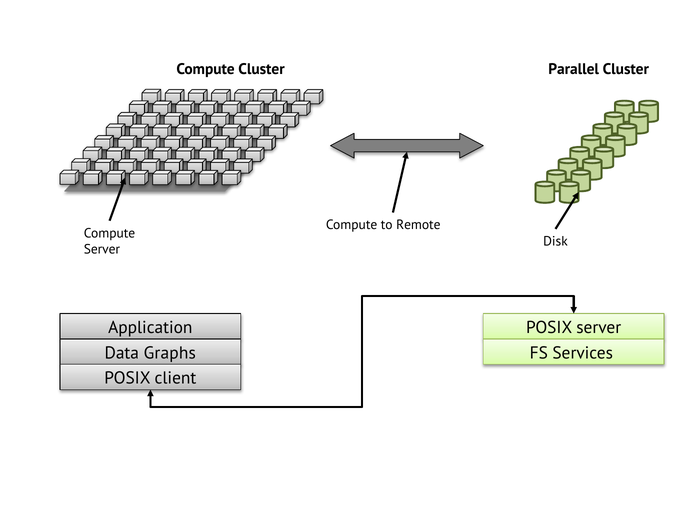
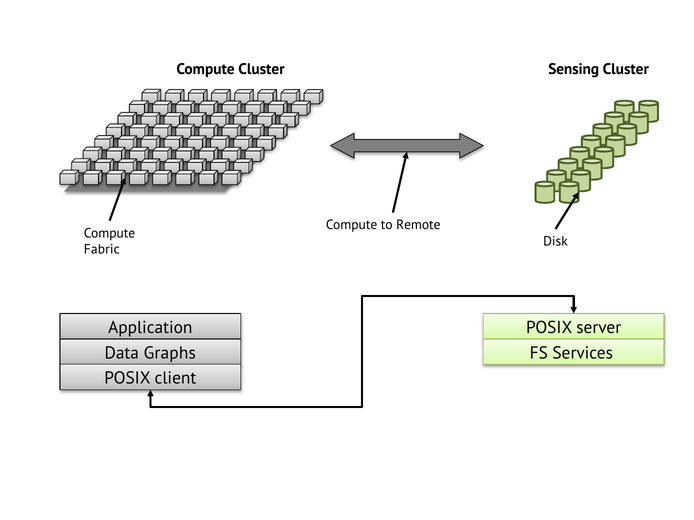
Parallel: Parallel -> Sensing
Server at (102, 250): Server -> Fabric
